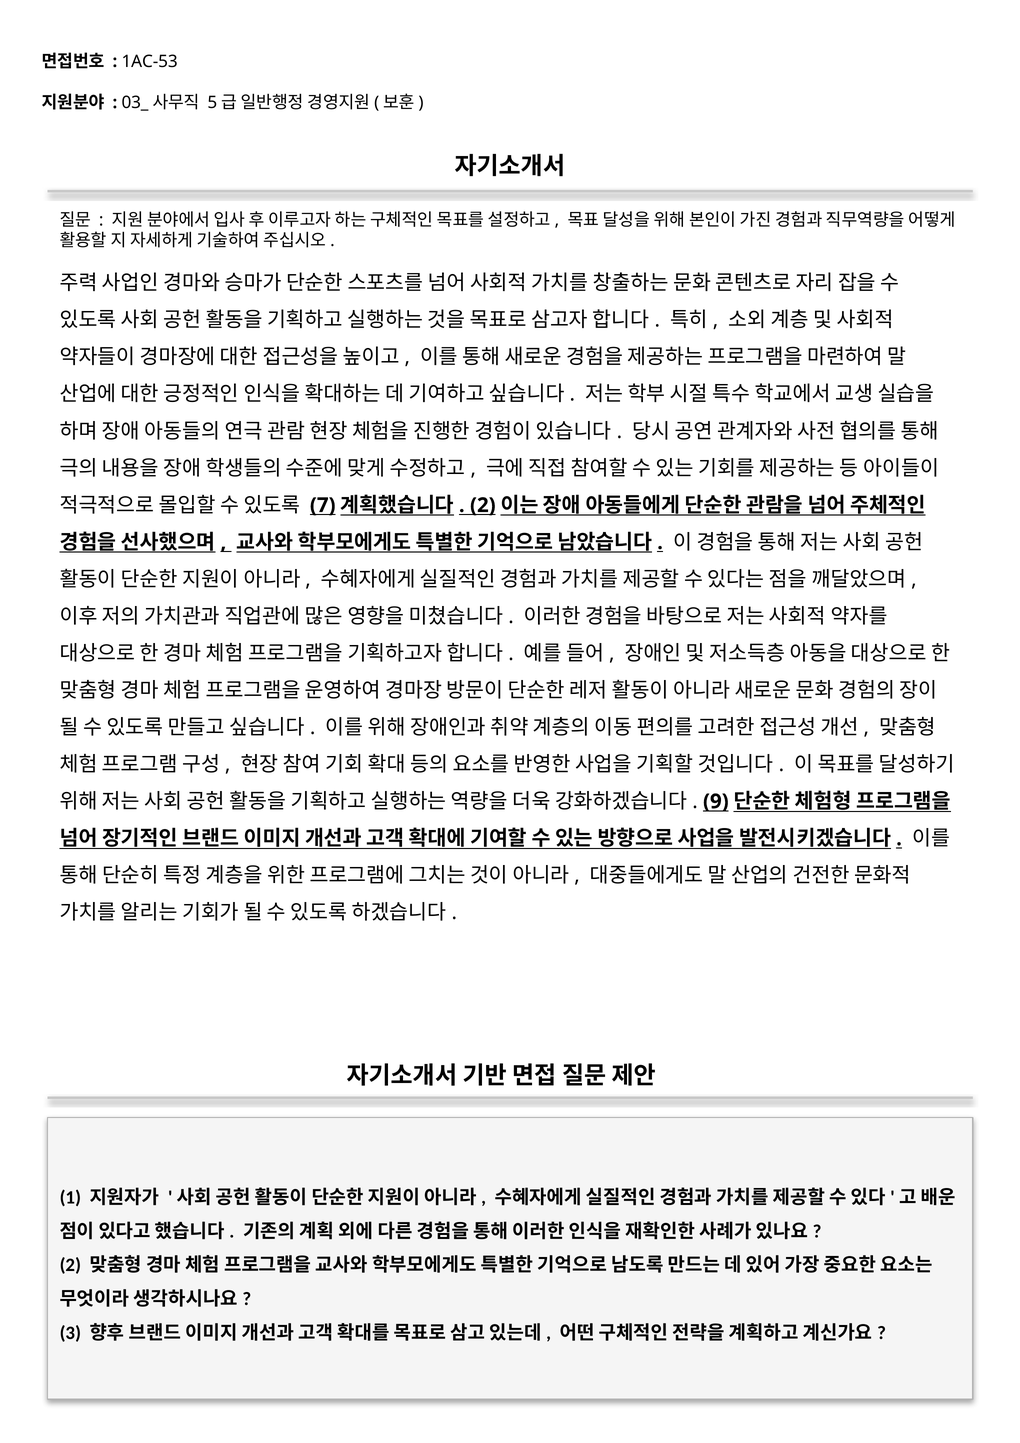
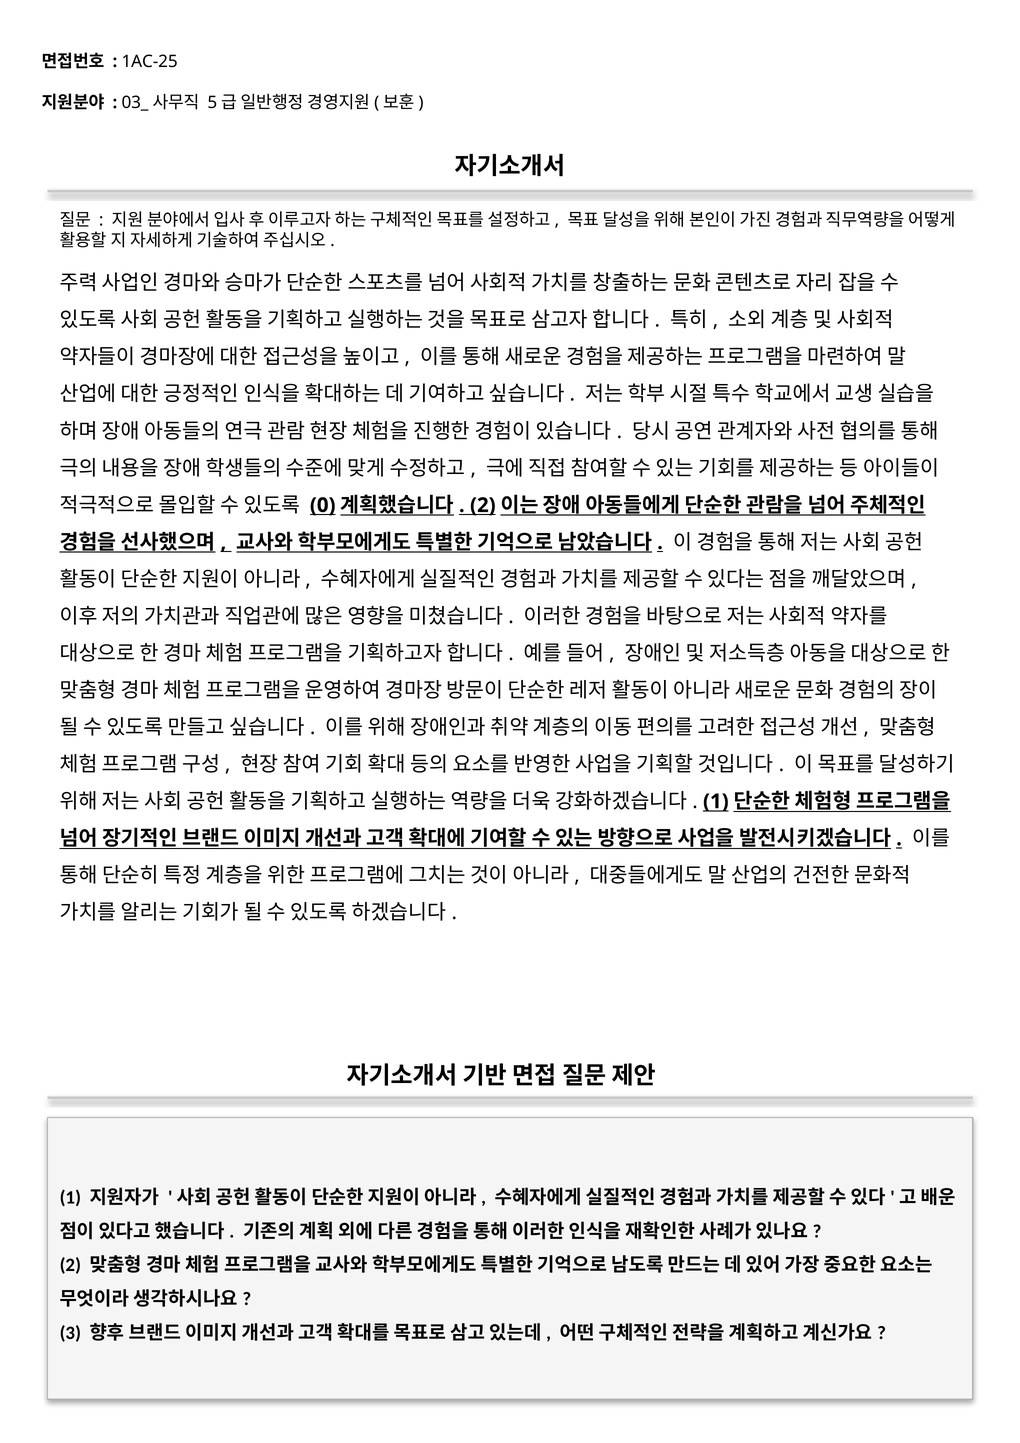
1AC-53: 1AC-53 -> 1AC-25
7: 7 -> 0
9 at (716, 801): 9 -> 1
